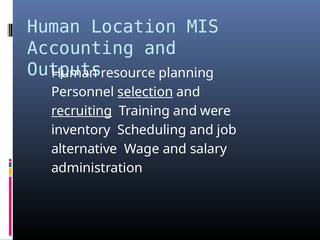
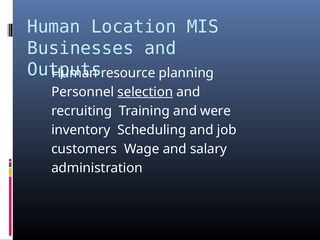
Accounting: Accounting -> Businesses
recruiting underline: present -> none
alternative: alternative -> customers
